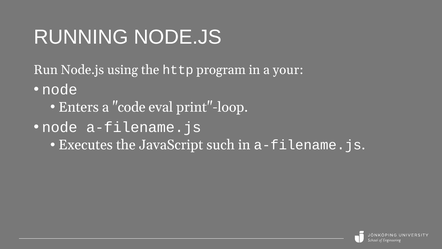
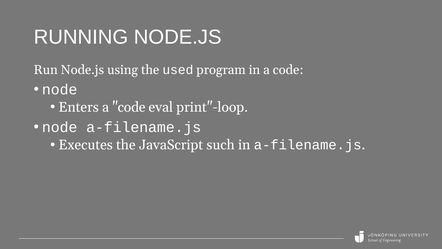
http: http -> used
in a your: your -> code
